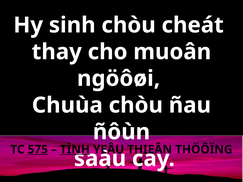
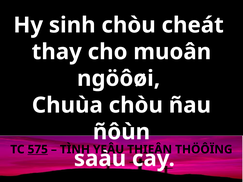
TÌNH underline: present -> none
